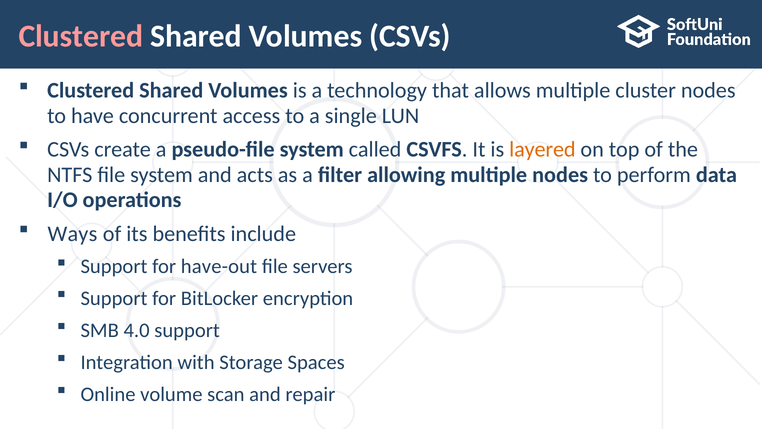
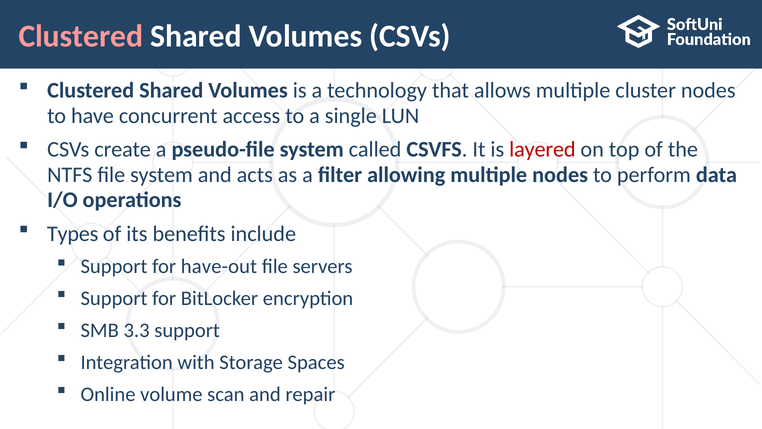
layered colour: orange -> red
Ways: Ways -> Types
4.0: 4.0 -> 3.3
